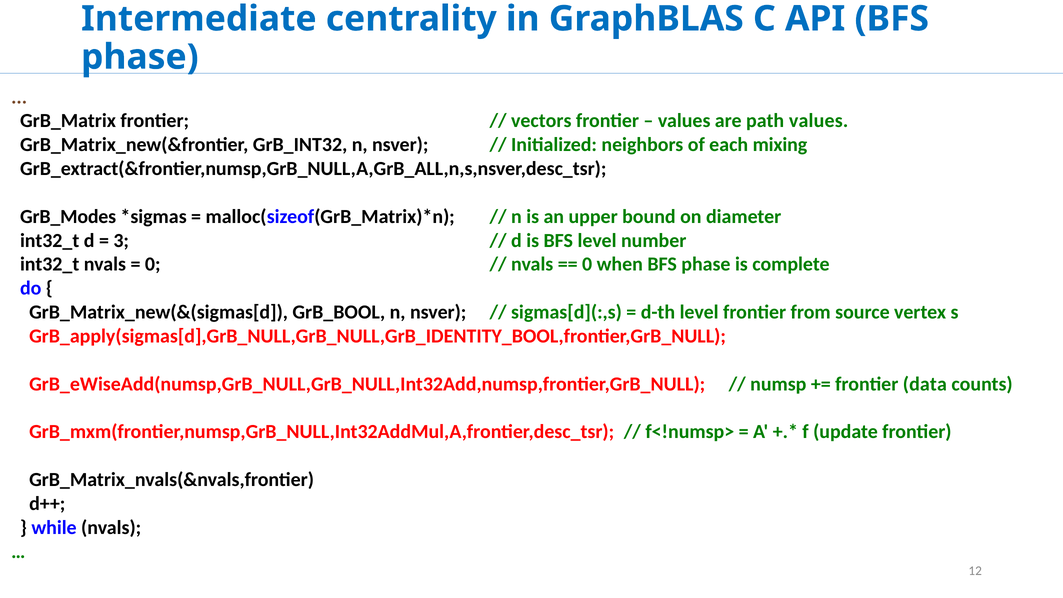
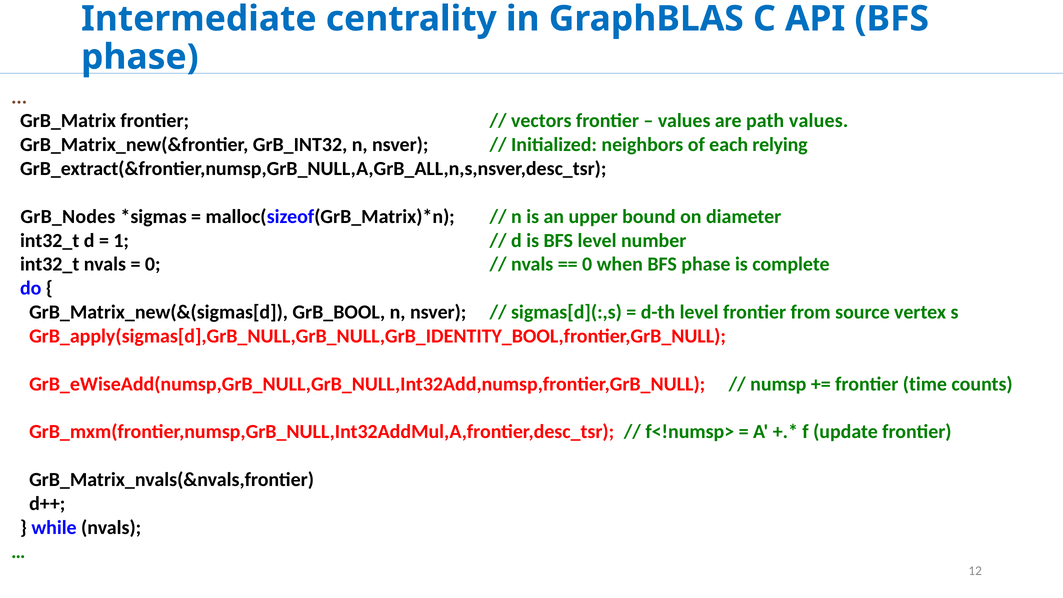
mixing: mixing -> relying
GrB_Modes: GrB_Modes -> GrB_Nodes
3: 3 -> 1
data: data -> time
